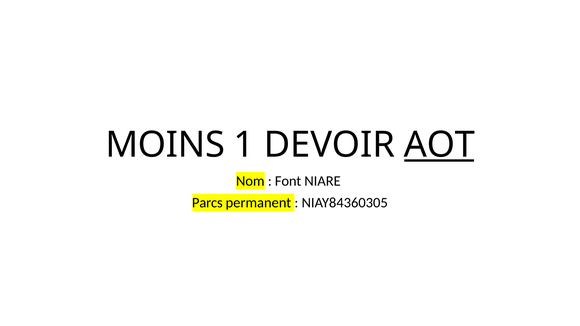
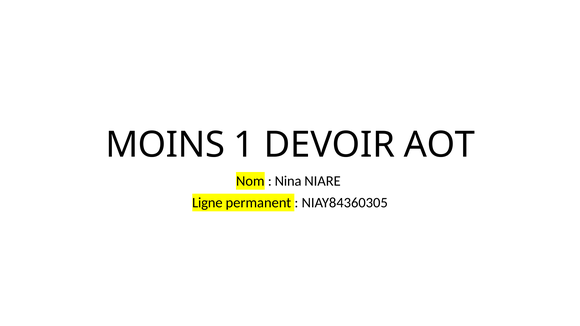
AOT underline: present -> none
Font: Font -> Nina
Parcs: Parcs -> Ligne
